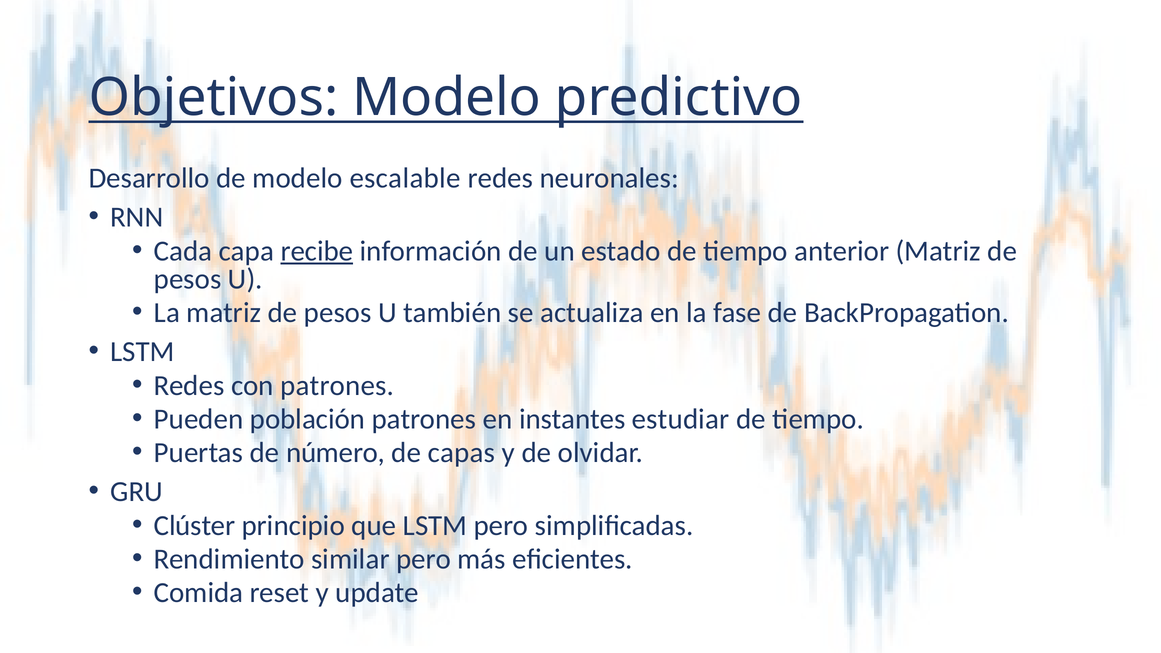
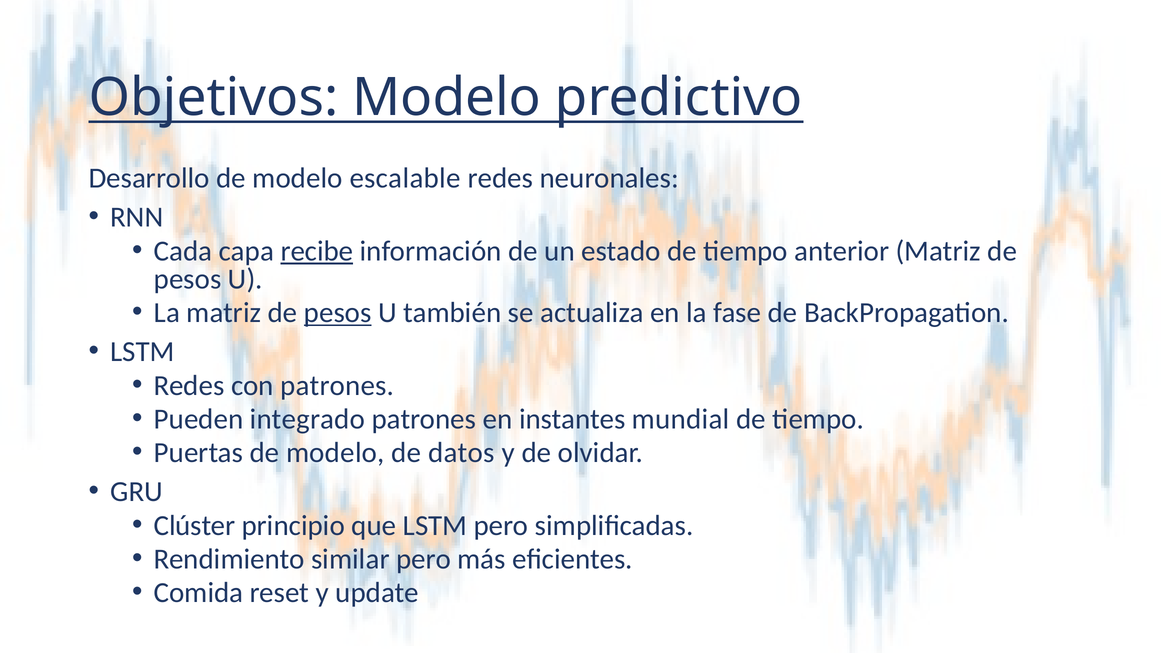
pesos at (338, 313) underline: none -> present
población: población -> integrado
estudiar: estudiar -> mundial
Puertas de número: número -> modelo
capas: capas -> datos
